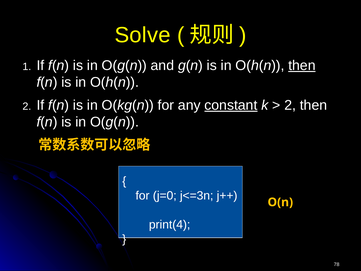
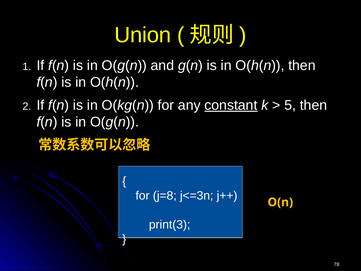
Solve: Solve -> Union
then at (302, 65) underline: present -> none
2 at (290, 105): 2 -> 5
j=0: j=0 -> j=8
print(4: print(4 -> print(3
